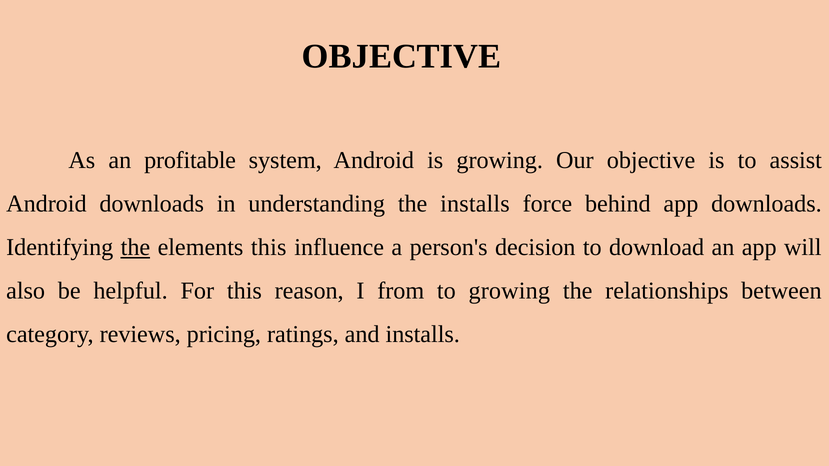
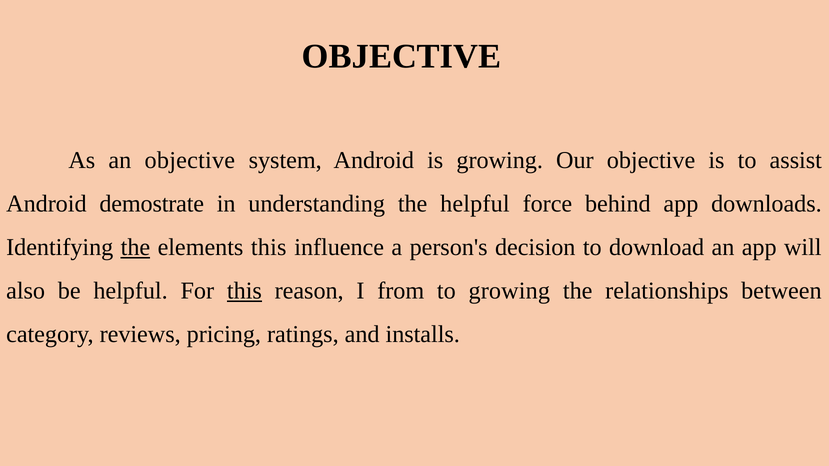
an profitable: profitable -> objective
Android downloads: downloads -> demostrate
the installs: installs -> helpful
this at (244, 291) underline: none -> present
